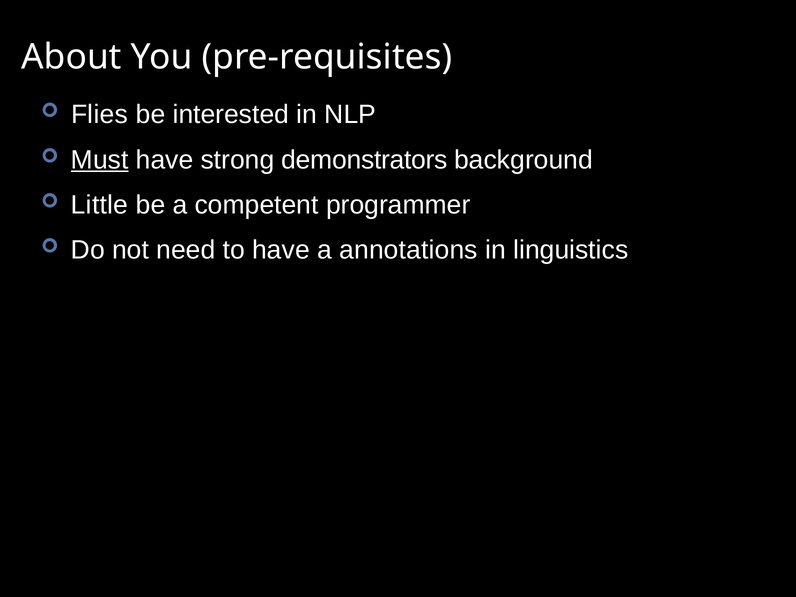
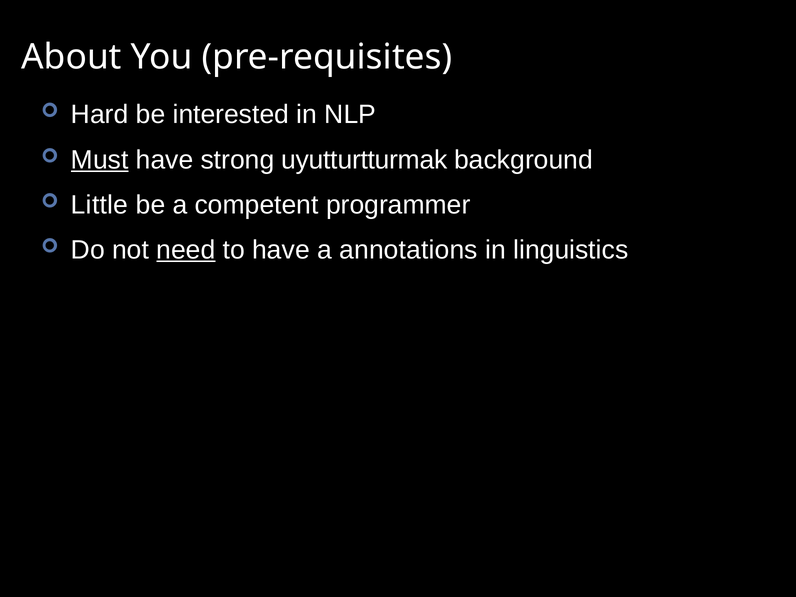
Flies: Flies -> Hard
demonstrators: demonstrators -> uyutturtturmak
need underline: none -> present
